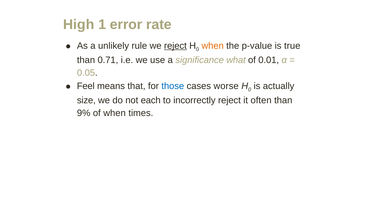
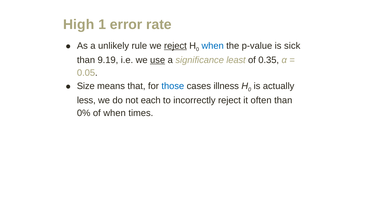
when at (213, 46) colour: orange -> blue
true: true -> sick
0.71: 0.71 -> 9.19
use underline: none -> present
what: what -> least
0.01: 0.01 -> 0.35
Feel: Feel -> Size
worse: worse -> illness
size: size -> less
9%: 9% -> 0%
